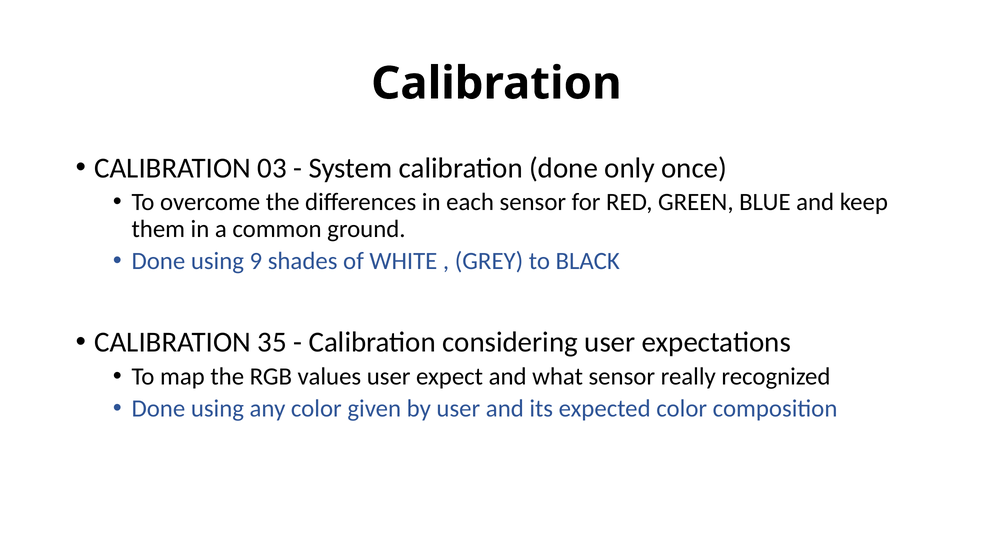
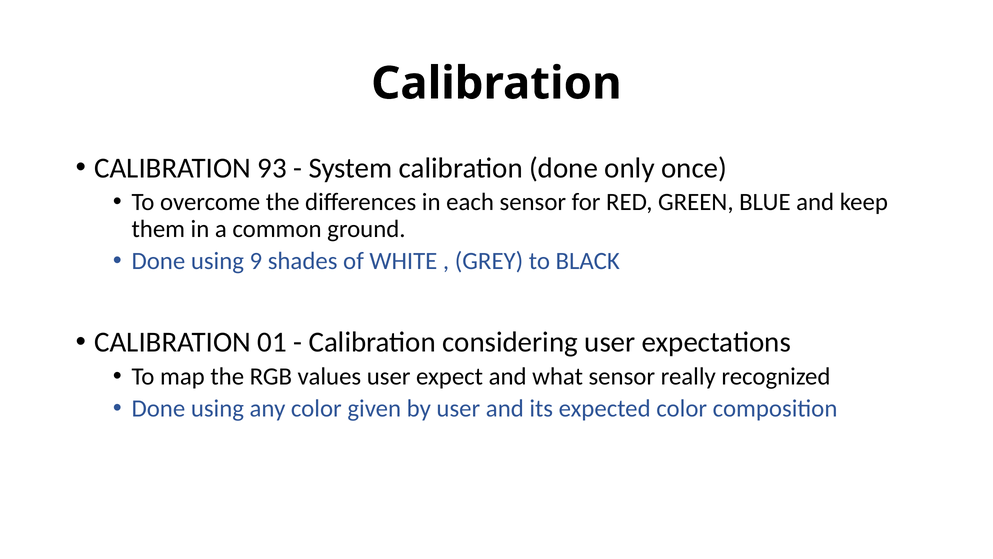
03: 03 -> 93
35: 35 -> 01
